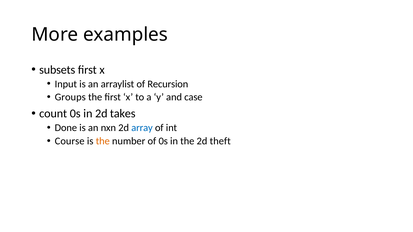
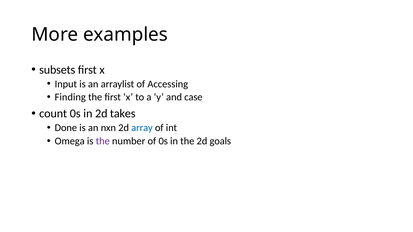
Recursion: Recursion -> Accessing
Groups: Groups -> Finding
Course: Course -> Omega
the at (103, 141) colour: orange -> purple
theft: theft -> goals
